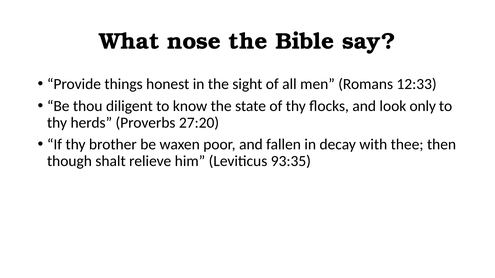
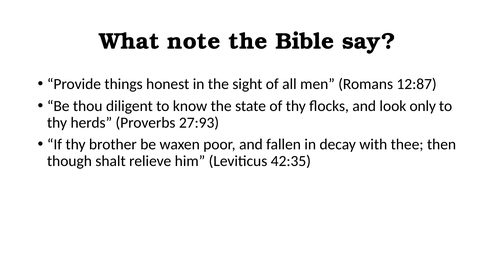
nose: nose -> note
12:33: 12:33 -> 12:87
27:20: 27:20 -> 27:93
93:35: 93:35 -> 42:35
